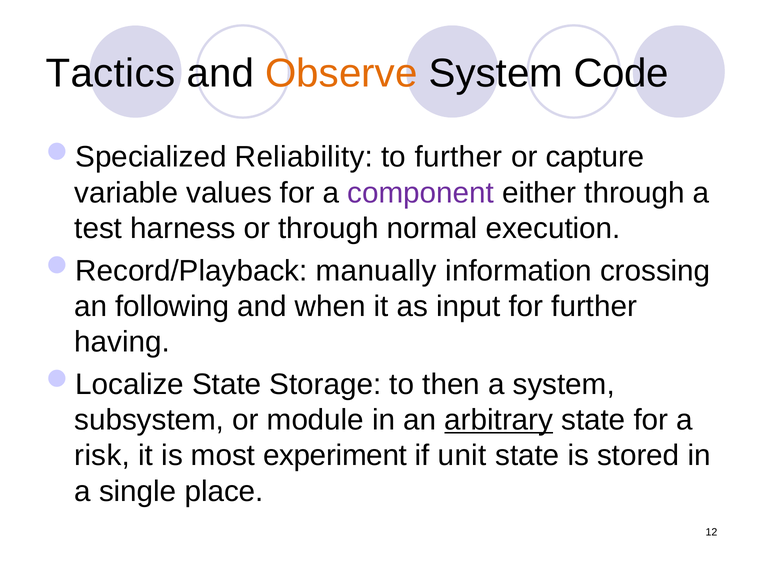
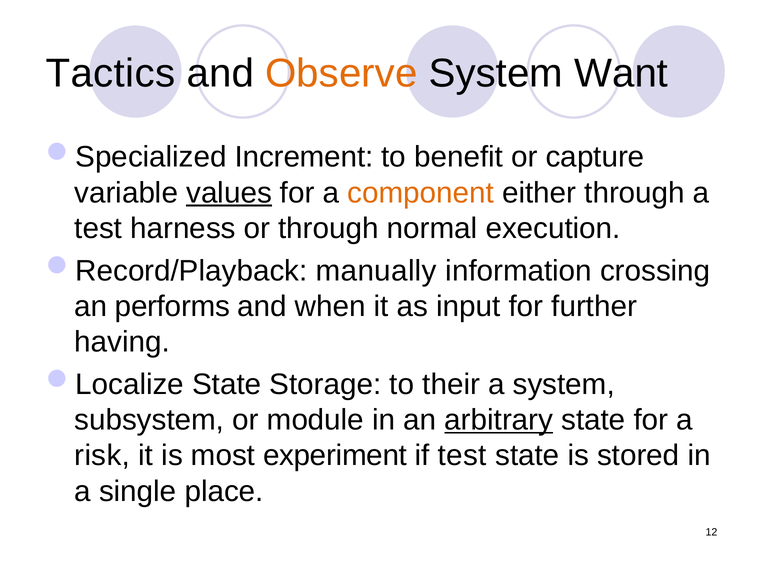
Code: Code -> Want
Reliability: Reliability -> Increment
to further: further -> benefit
values underline: none -> present
component colour: purple -> orange
following: following -> performs
then: then -> their
if unit: unit -> test
